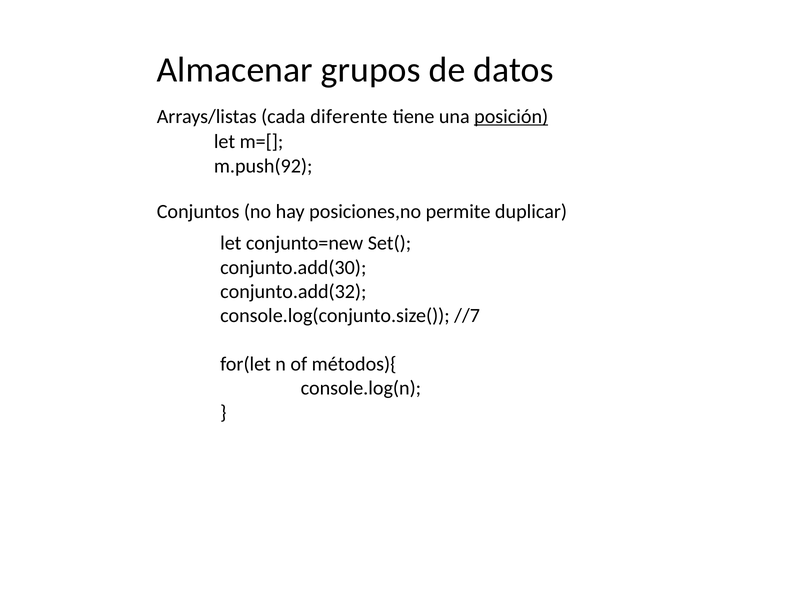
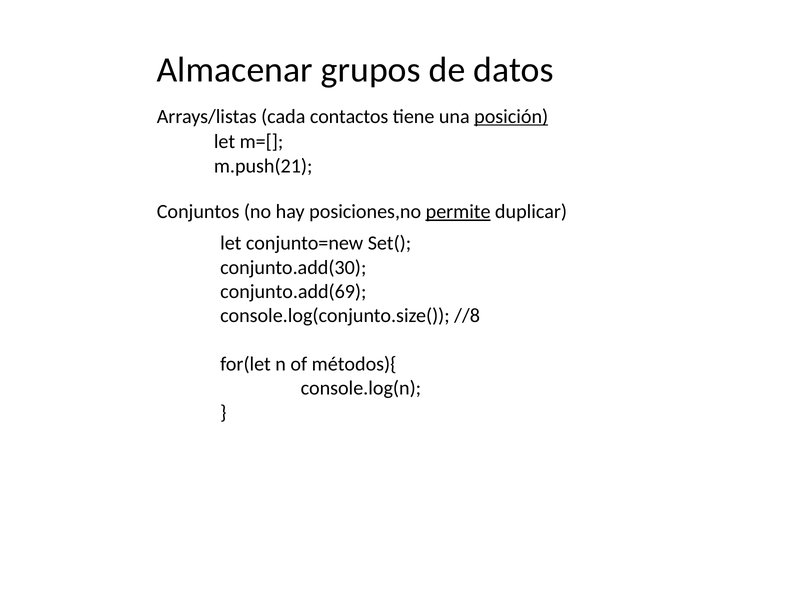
diferente: diferente -> contactos
m.push(92: m.push(92 -> m.push(21
permite underline: none -> present
conjunto.add(32: conjunto.add(32 -> conjunto.add(69
//7: //7 -> //8
